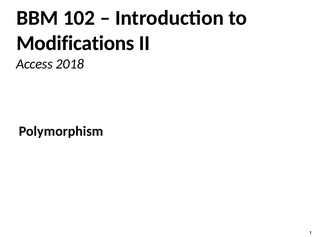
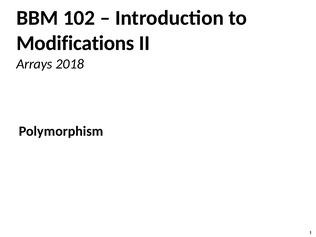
Access: Access -> Arrays
